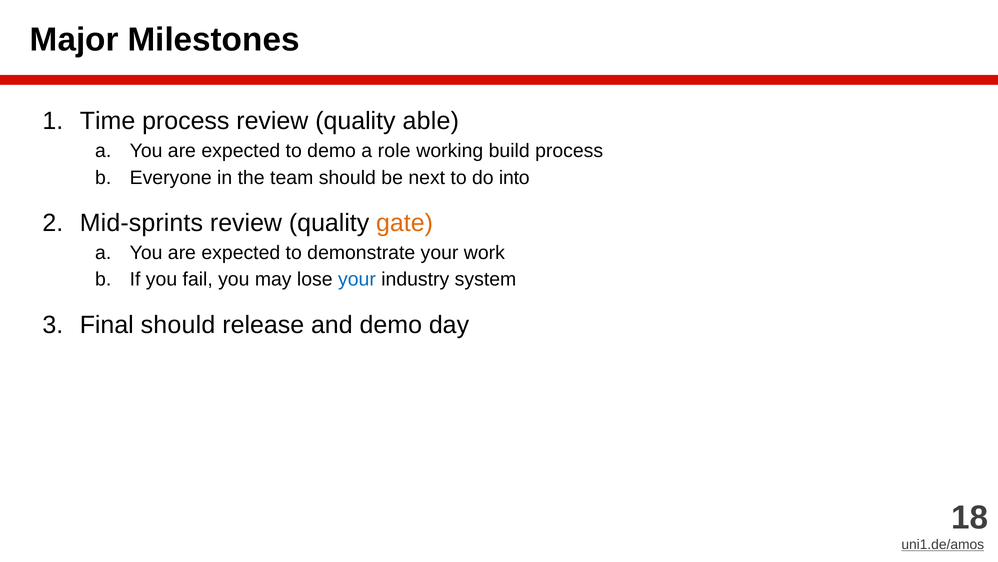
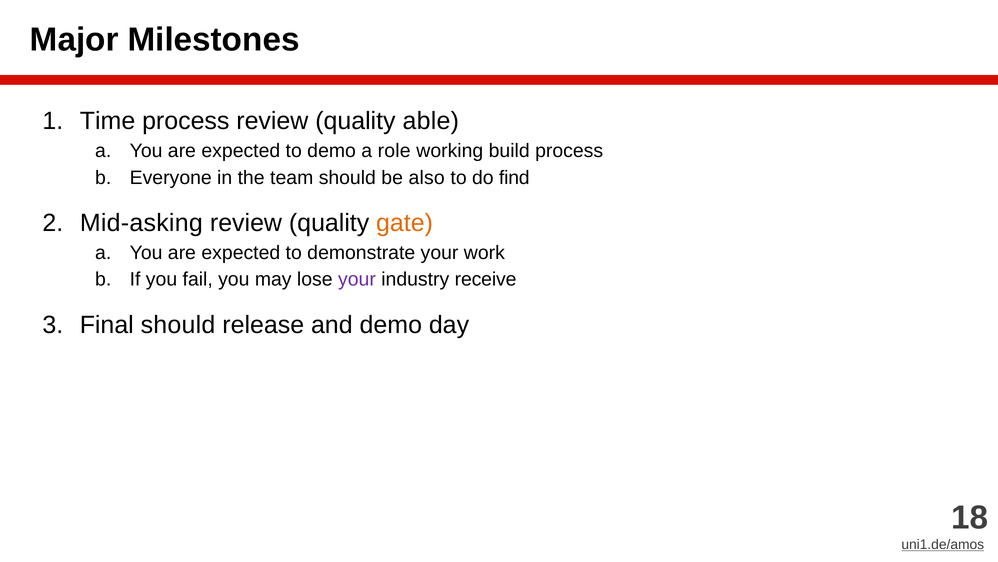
next: next -> also
into: into -> find
Mid-sprints: Mid-sprints -> Mid-asking
your at (357, 279) colour: blue -> purple
system: system -> receive
